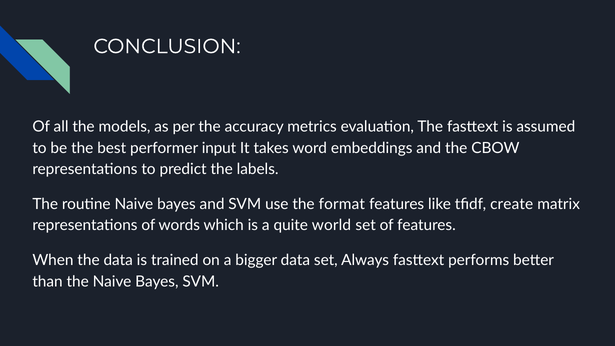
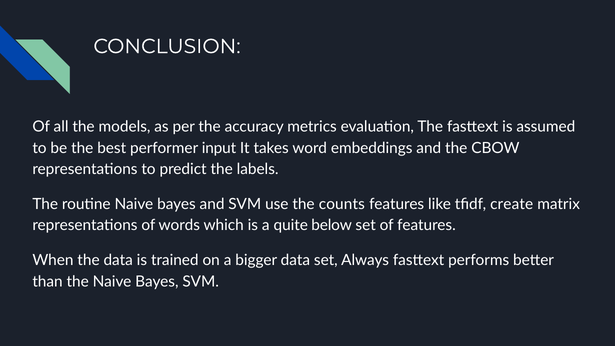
format: format -> counts
world: world -> below
